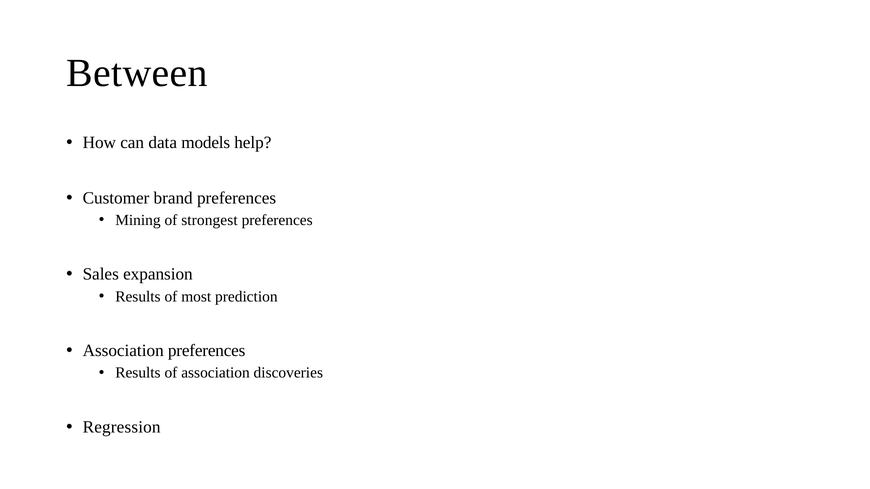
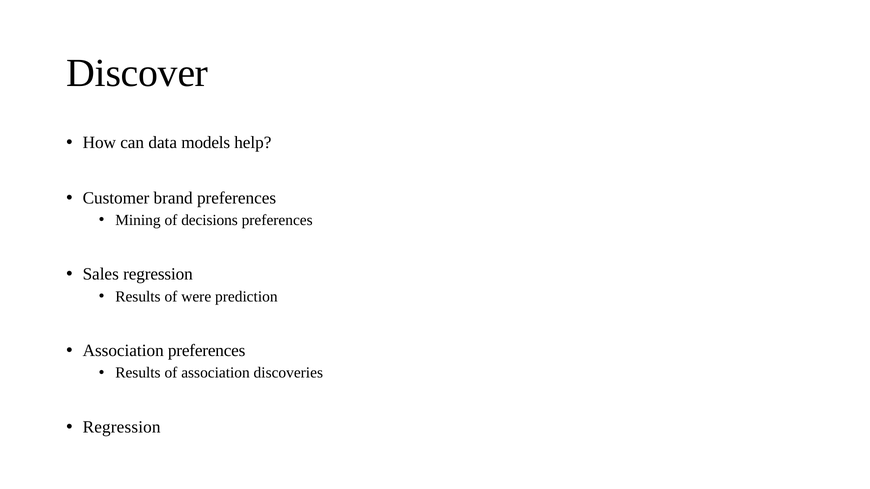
Between: Between -> Discover
strongest: strongest -> decisions
Sales expansion: expansion -> regression
most: most -> were
